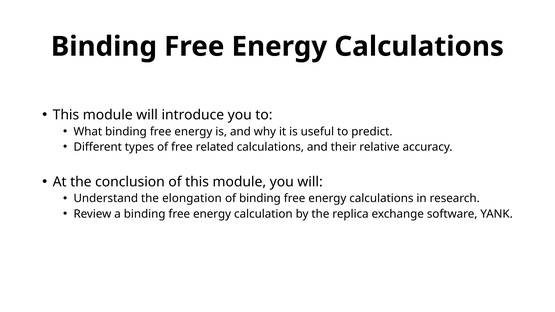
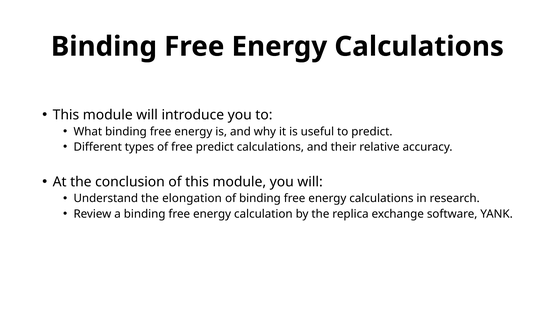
free related: related -> predict
